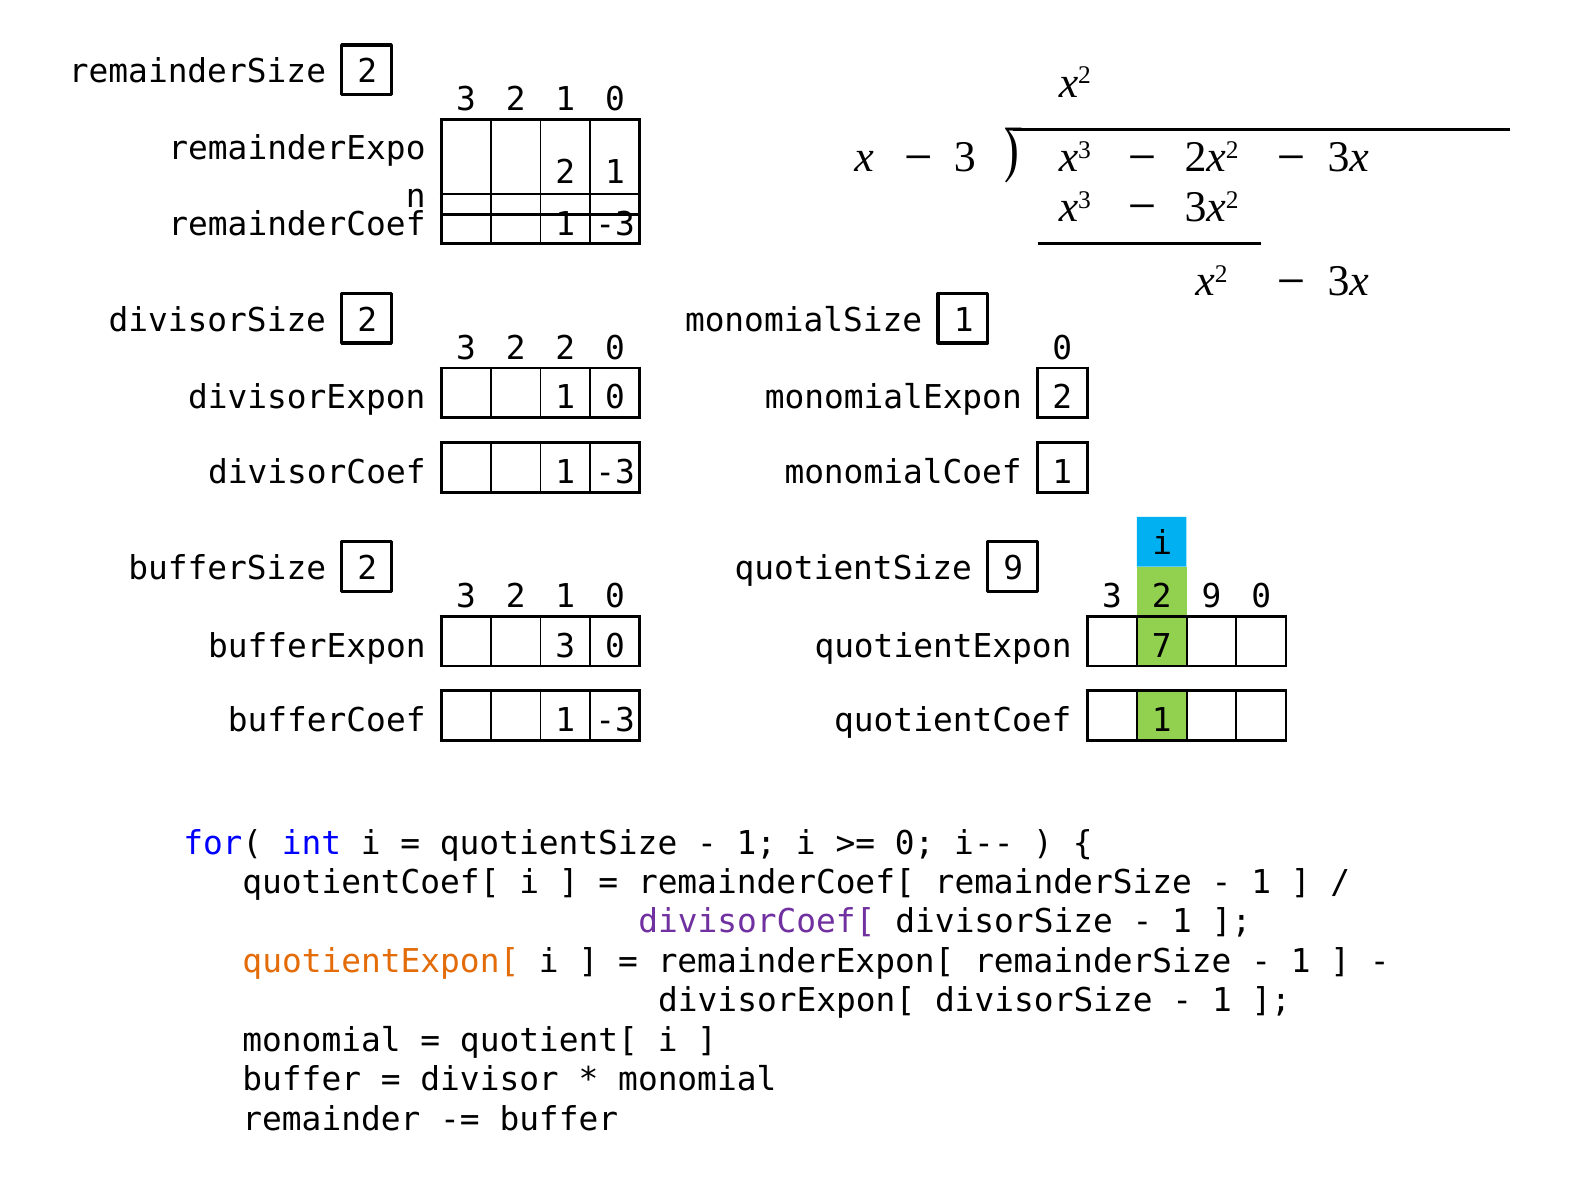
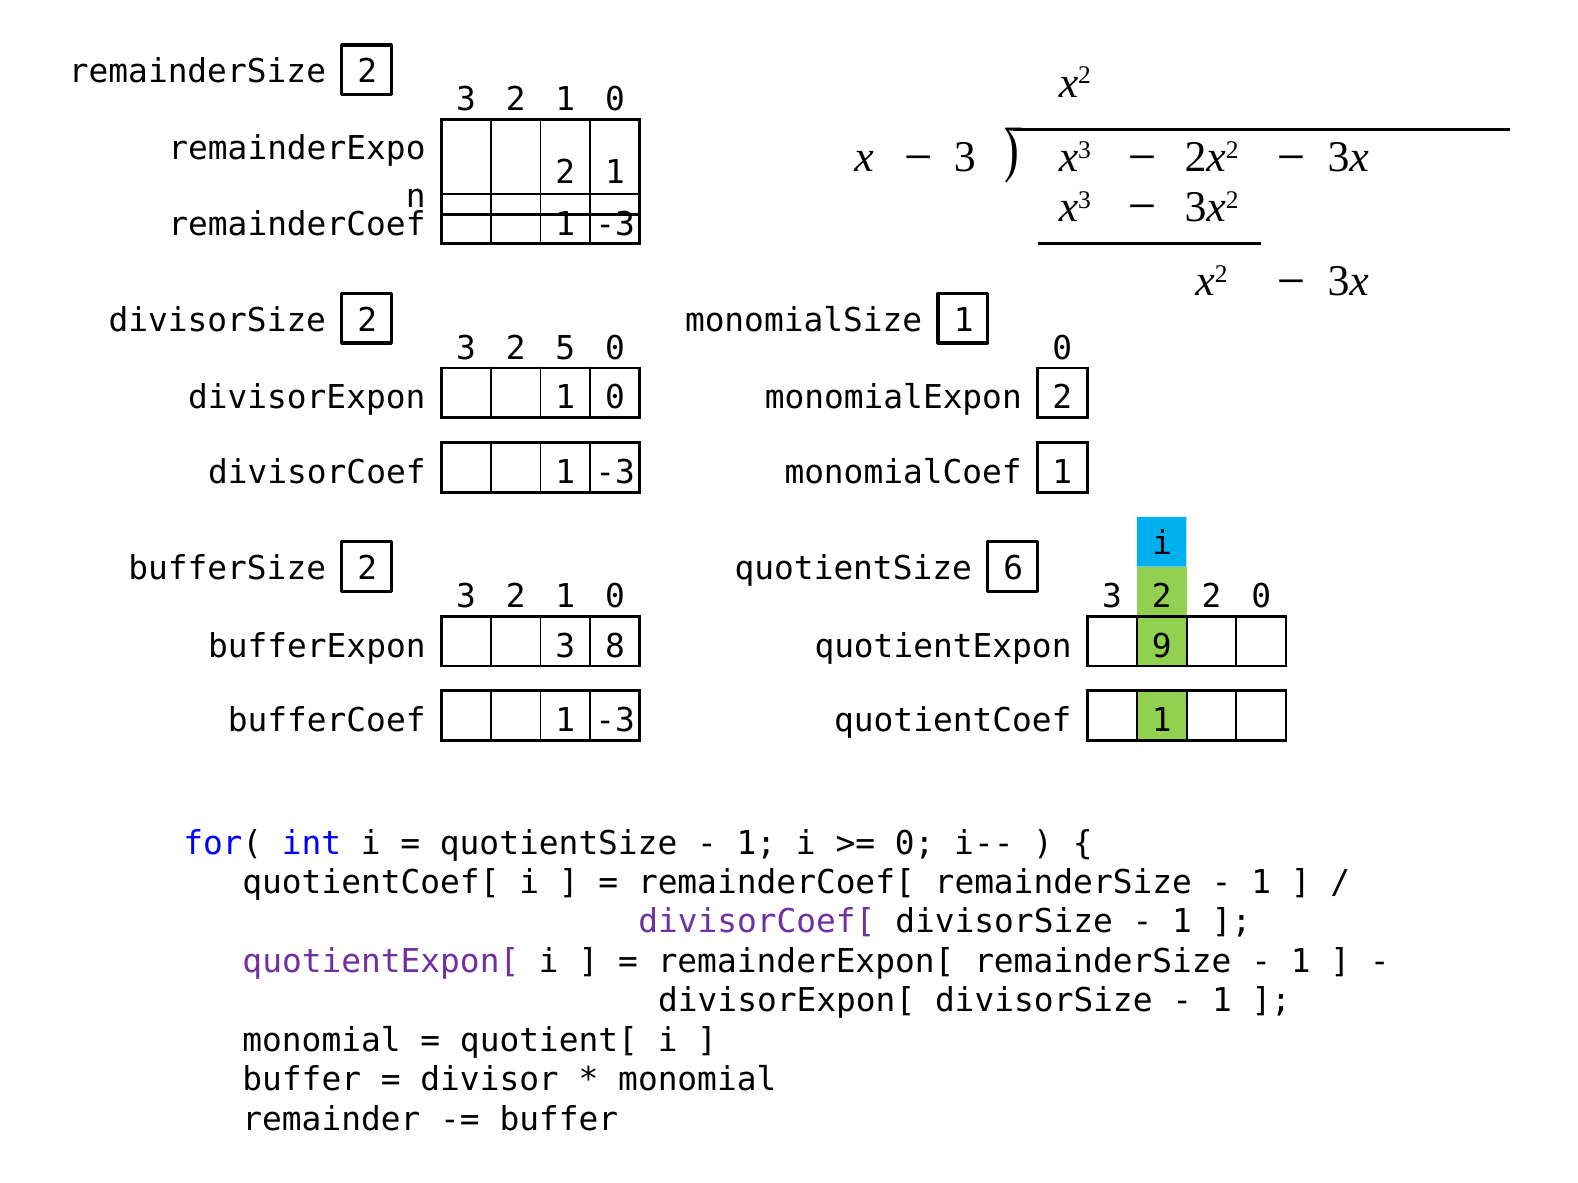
2 2: 2 -> 5
quotientSize 9: 9 -> 6
2 9: 9 -> 2
3 0: 0 -> 8
7: 7 -> 9
quotientExpon[ colour: orange -> purple
